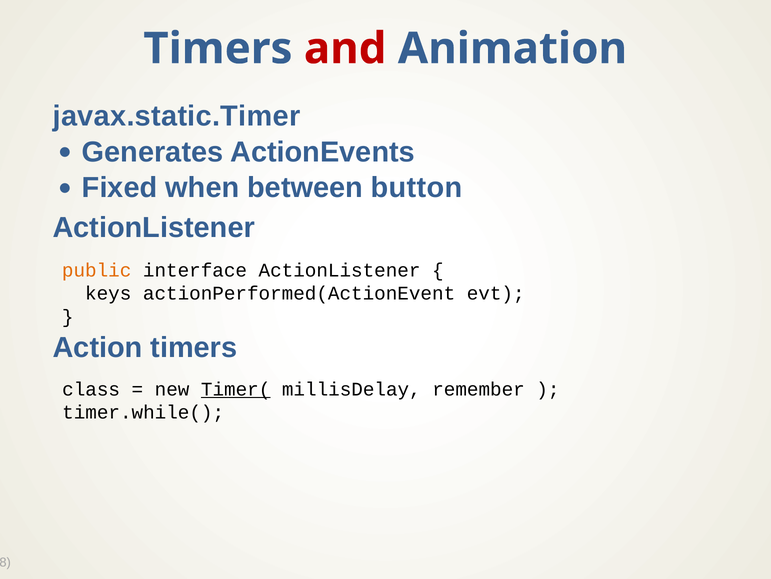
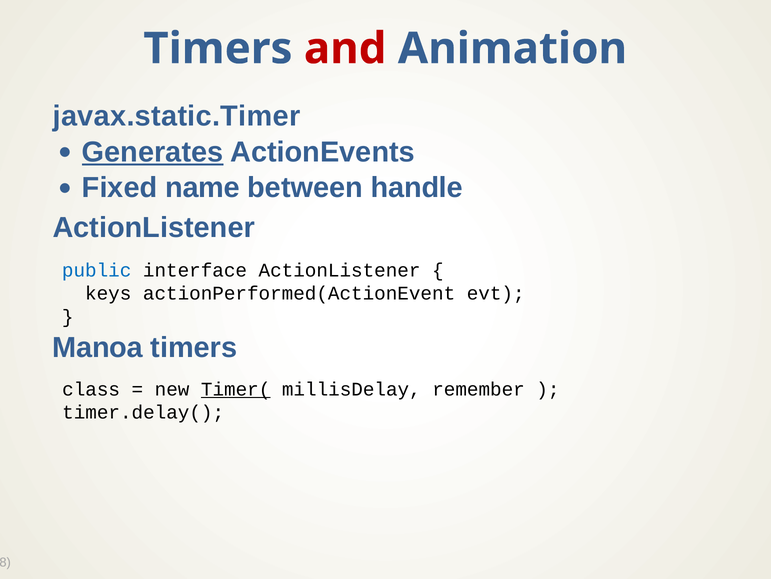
Generates underline: none -> present
when: when -> name
button: button -> handle
public colour: orange -> blue
Action: Action -> Manoa
timer.while(: timer.while( -> timer.delay(
